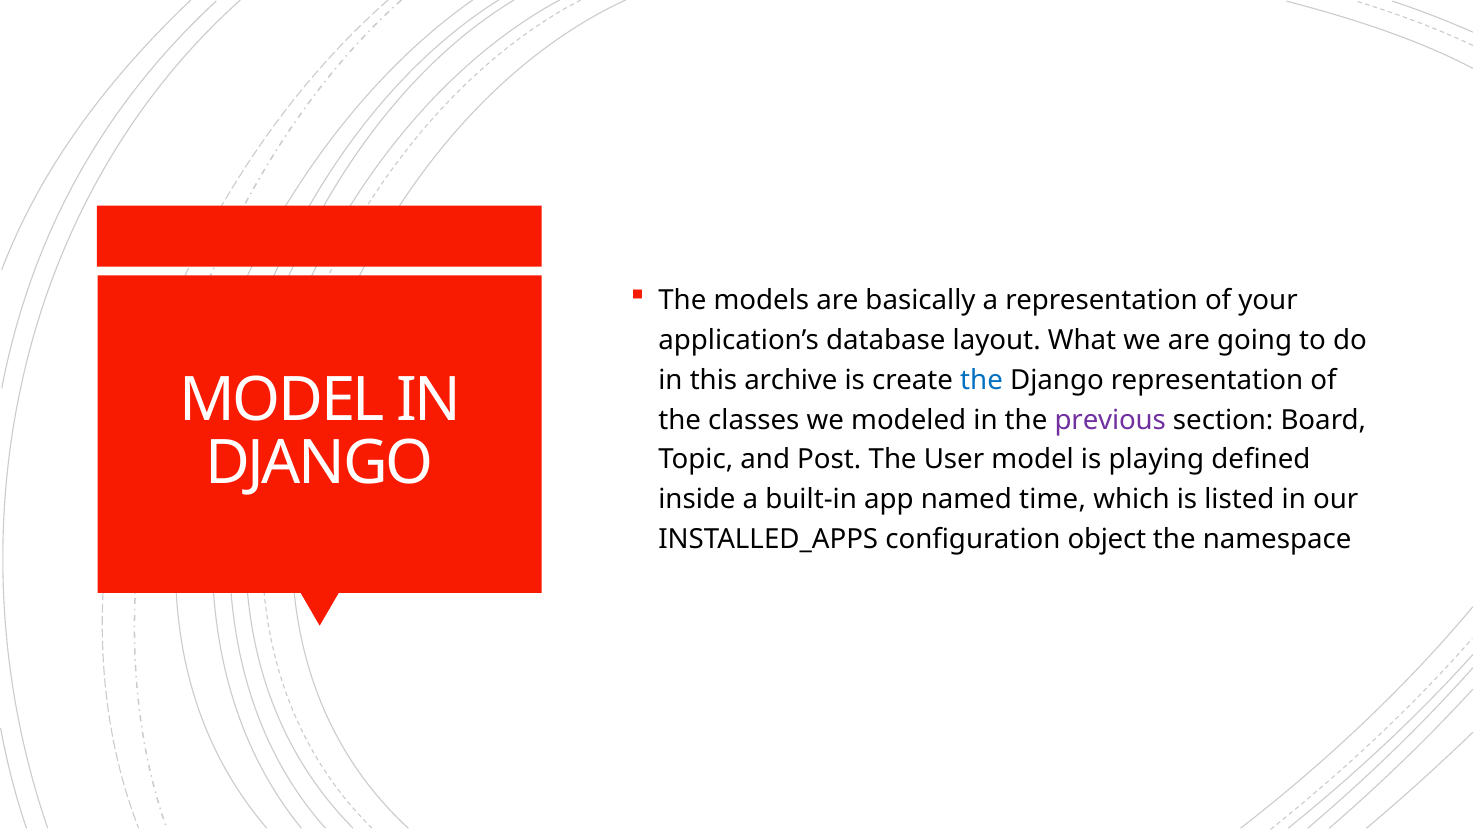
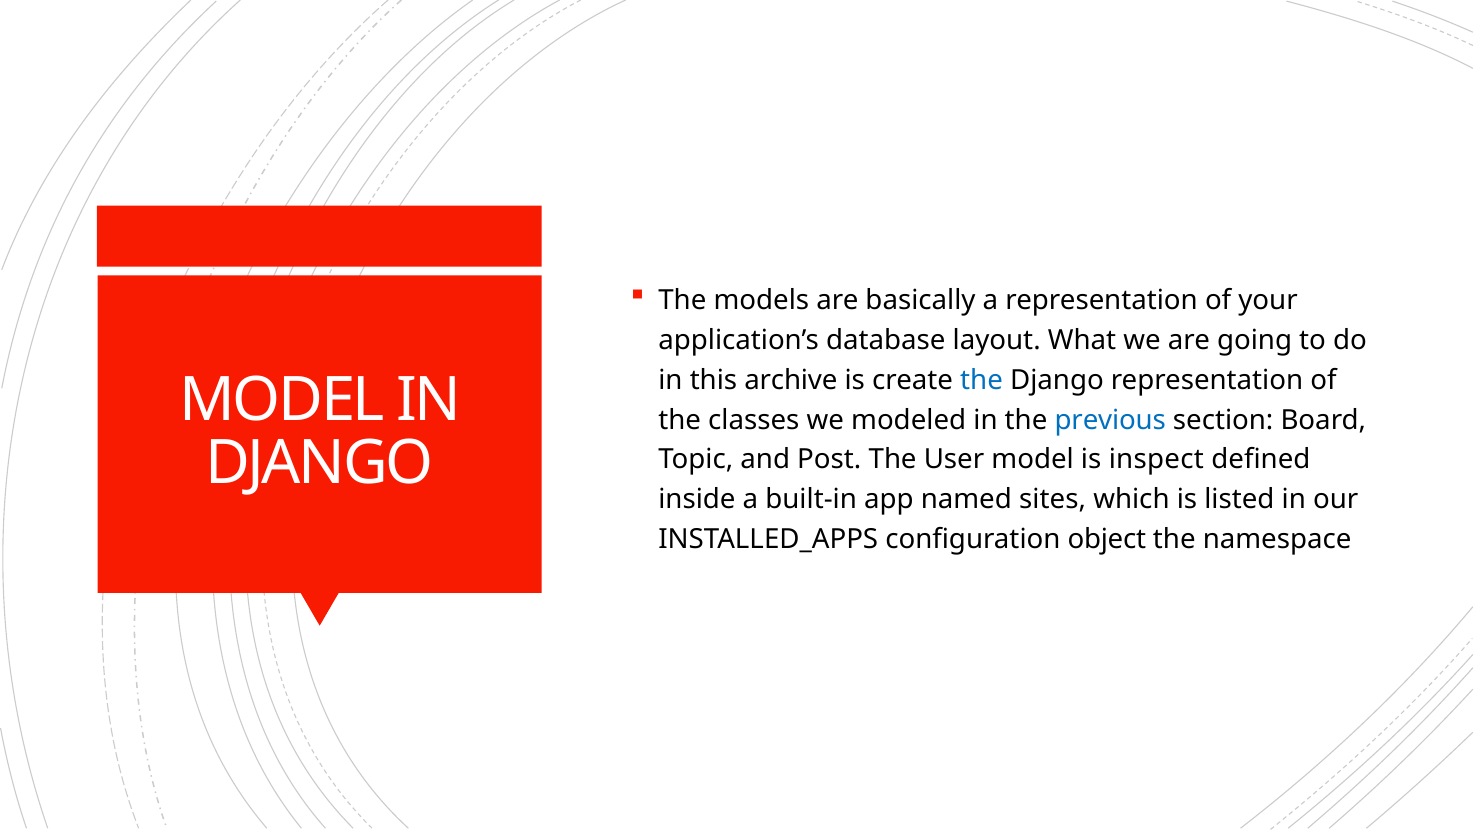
previous colour: purple -> blue
playing: playing -> inspect
time: time -> sites
